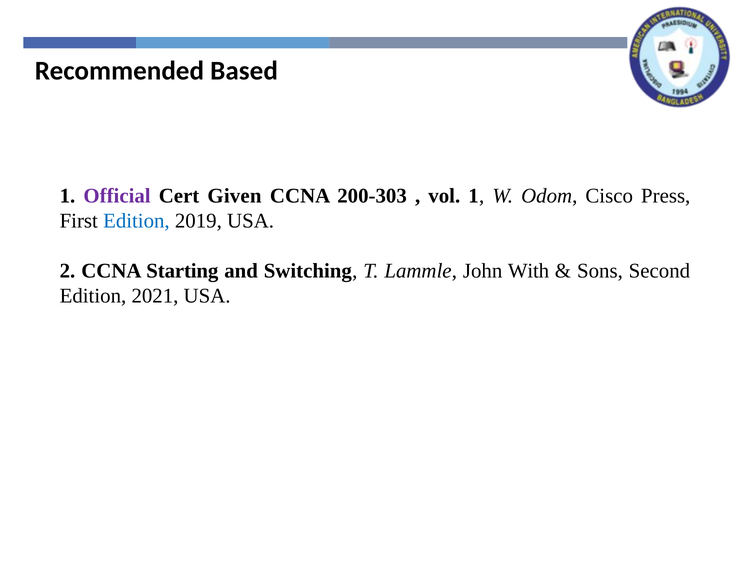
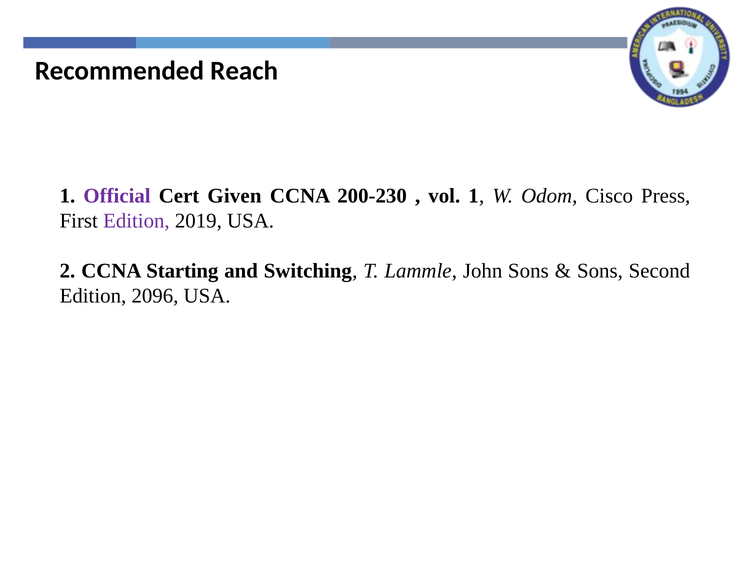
Based: Based -> Reach
200-303: 200-303 -> 200-230
Edition at (136, 221) colour: blue -> purple
John With: With -> Sons
2021: 2021 -> 2096
